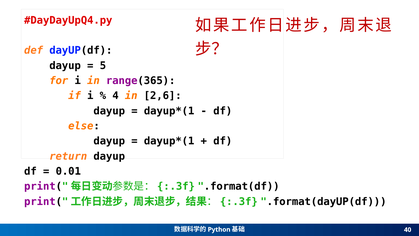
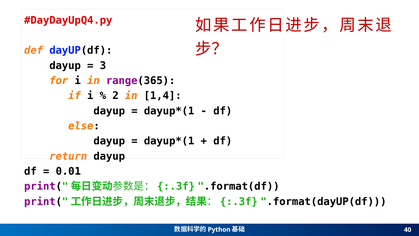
5: 5 -> 3
4: 4 -> 2
2,6: 2,6 -> 1,4
